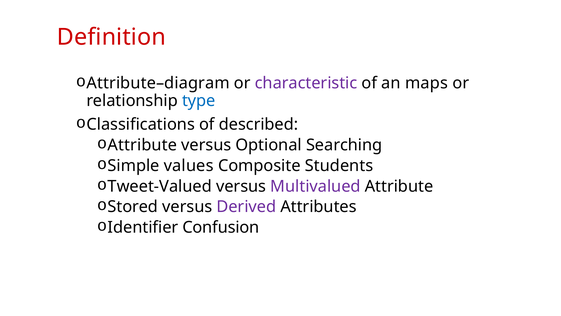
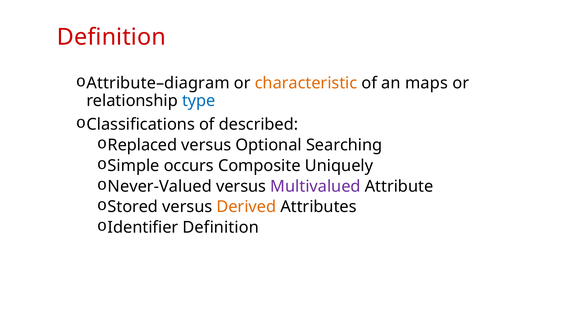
characteristic colour: purple -> orange
Attribute at (142, 145): Attribute -> Replaced
values: values -> occurs
Students: Students -> Uniquely
Tweet-Valued: Tweet-Valued -> Never-Valued
Derived colour: purple -> orange
Identifier Confusion: Confusion -> Definition
